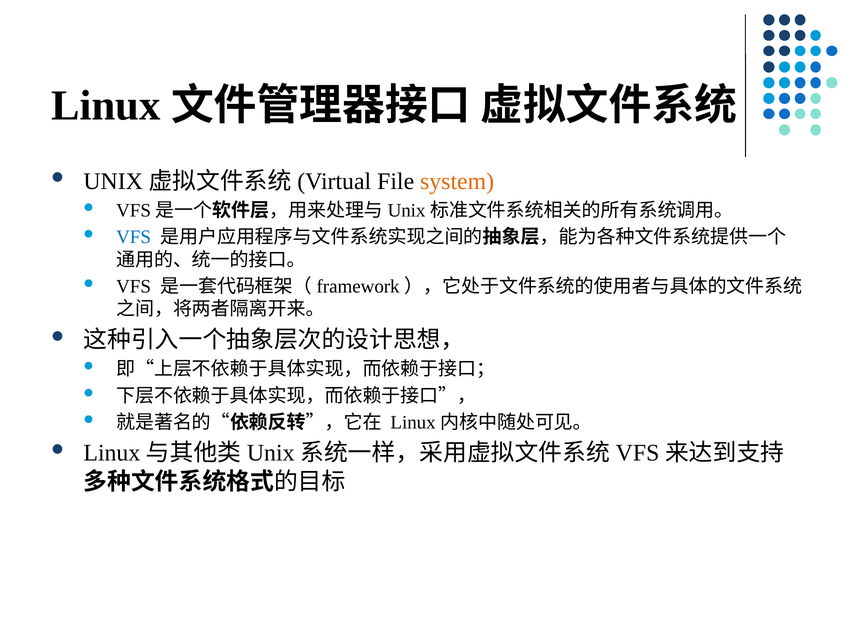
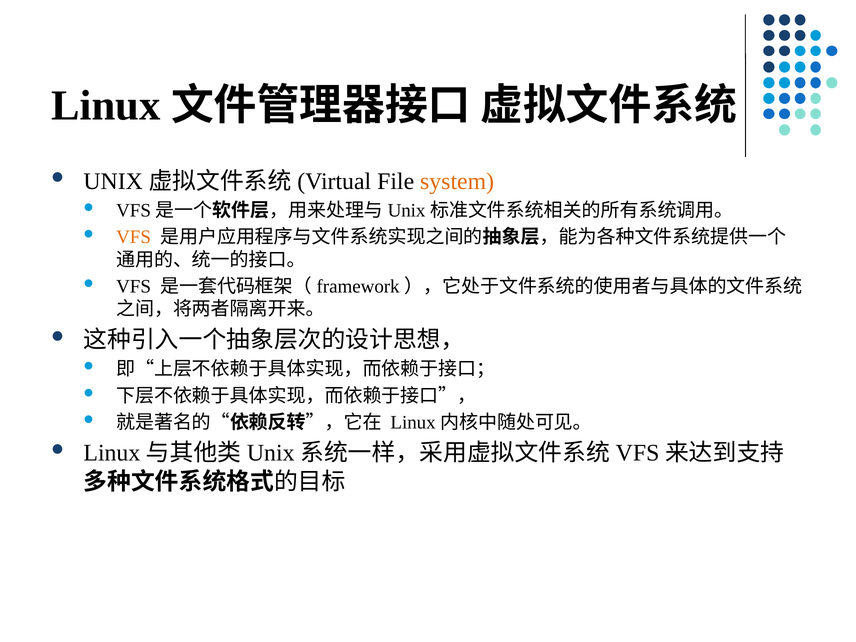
VFS at (134, 237) colour: blue -> orange
